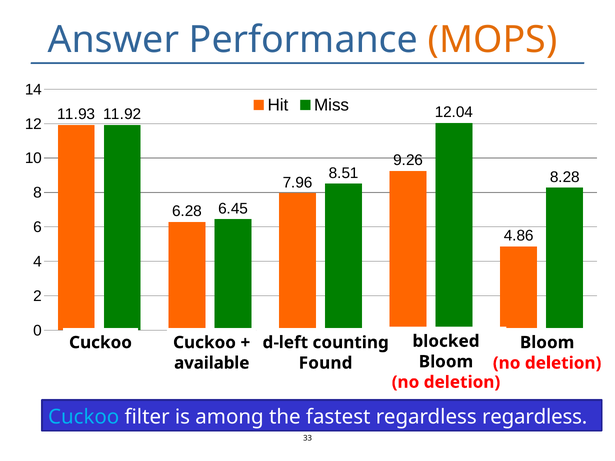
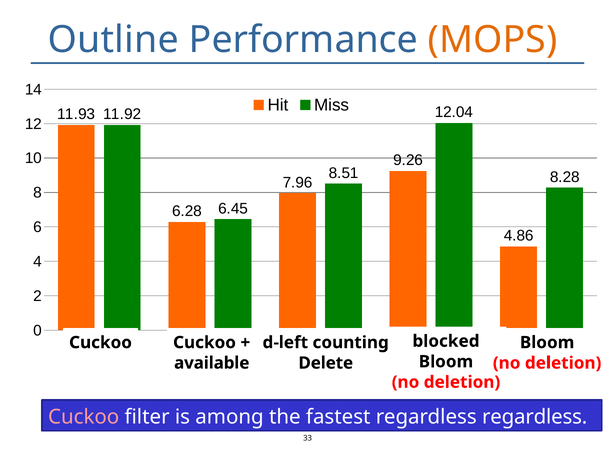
Answer: Answer -> Outline
Found: Found -> Delete
Cuckoo at (84, 417) colour: light blue -> pink
